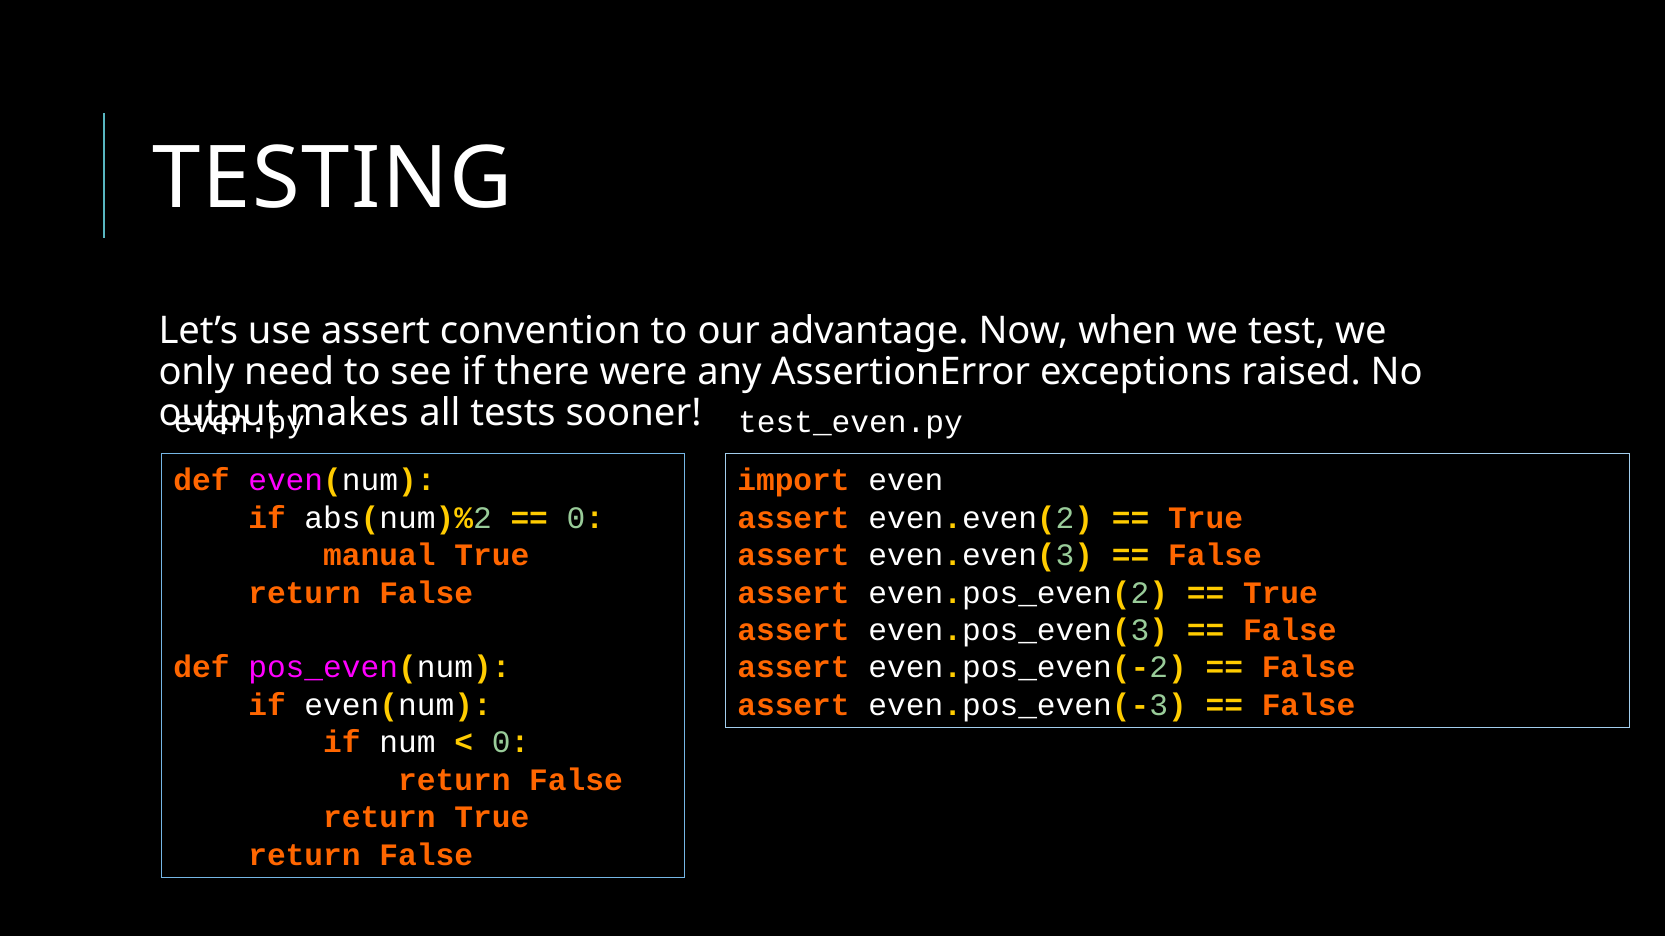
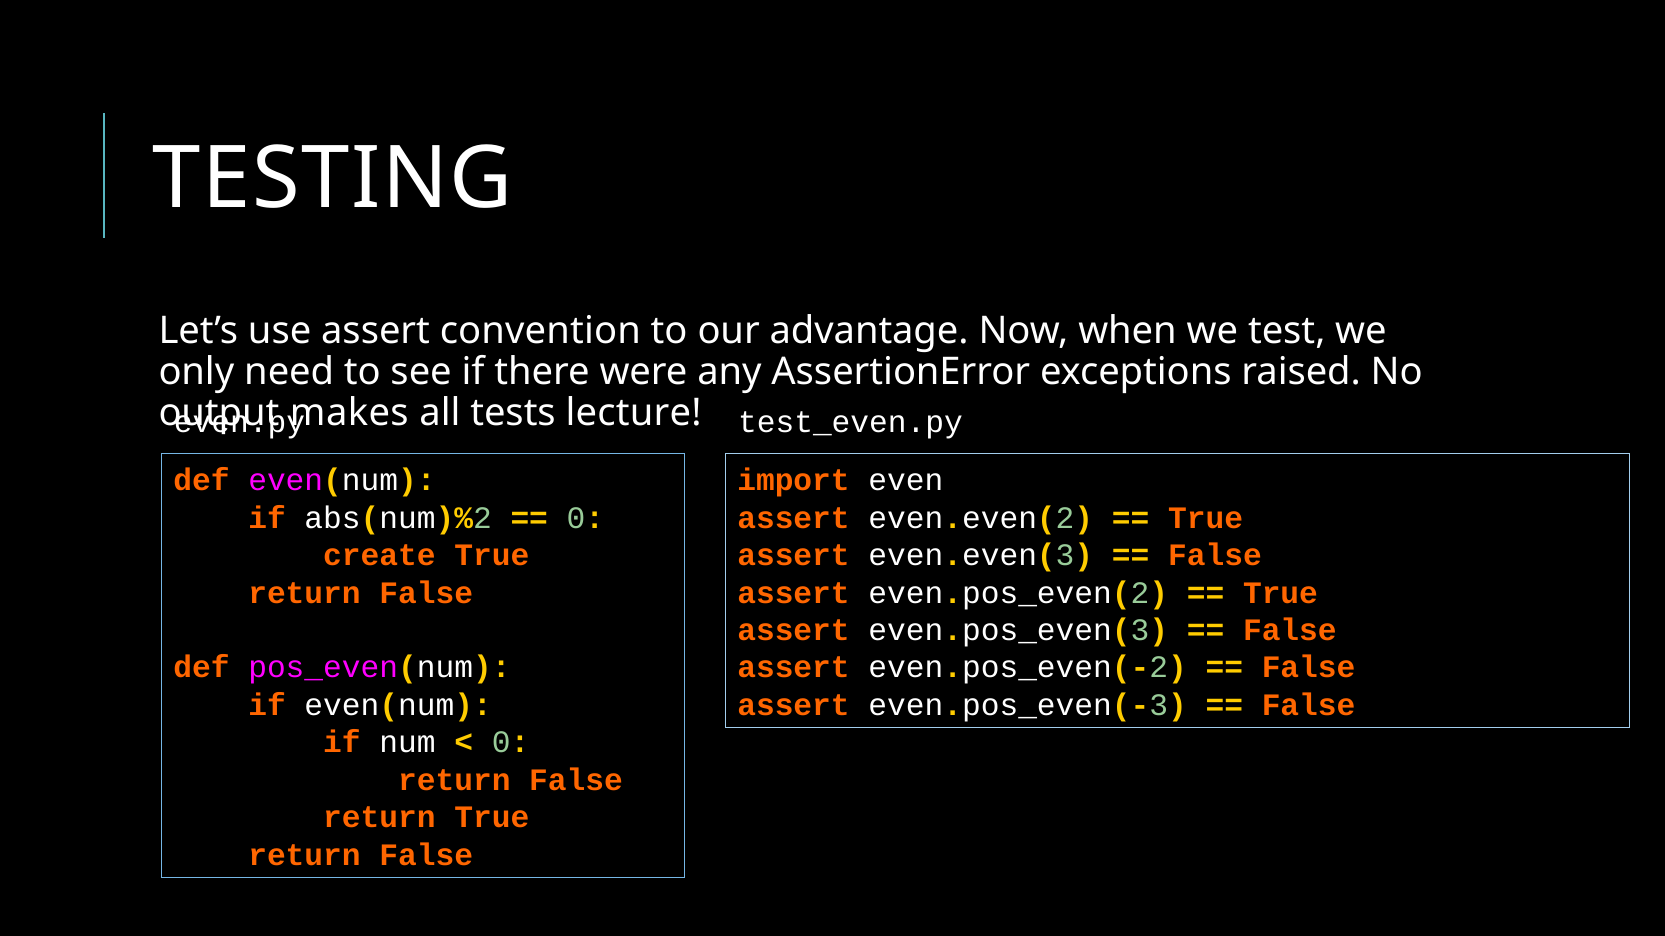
sooner: sooner -> lecture
manual: manual -> create
